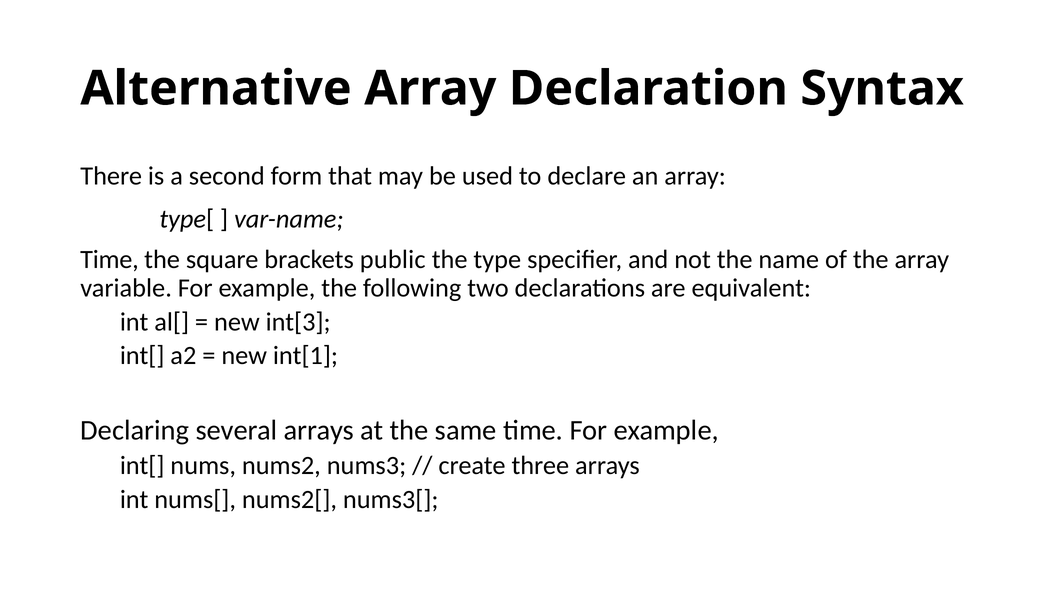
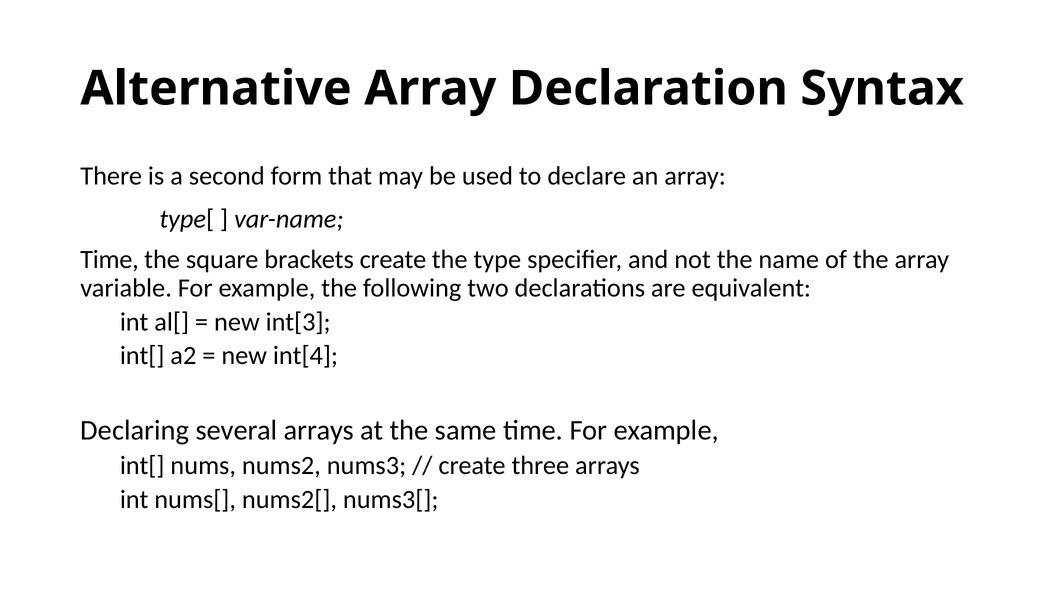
brackets public: public -> create
int[1: int[1 -> int[4
